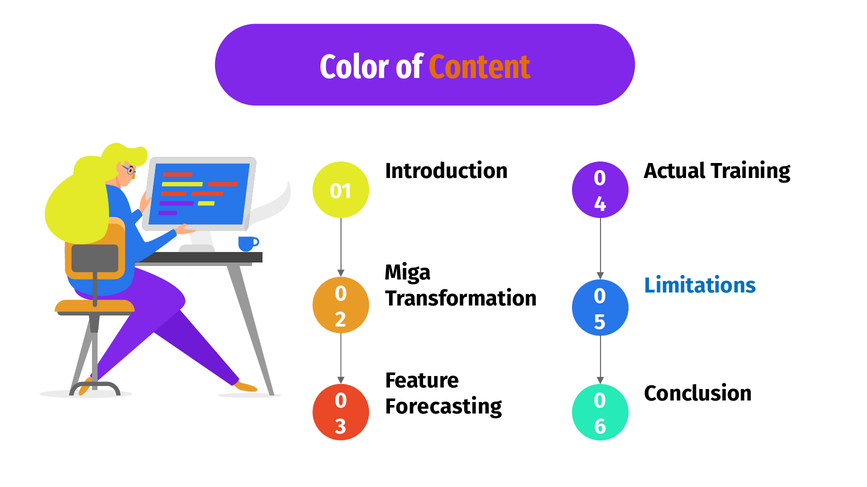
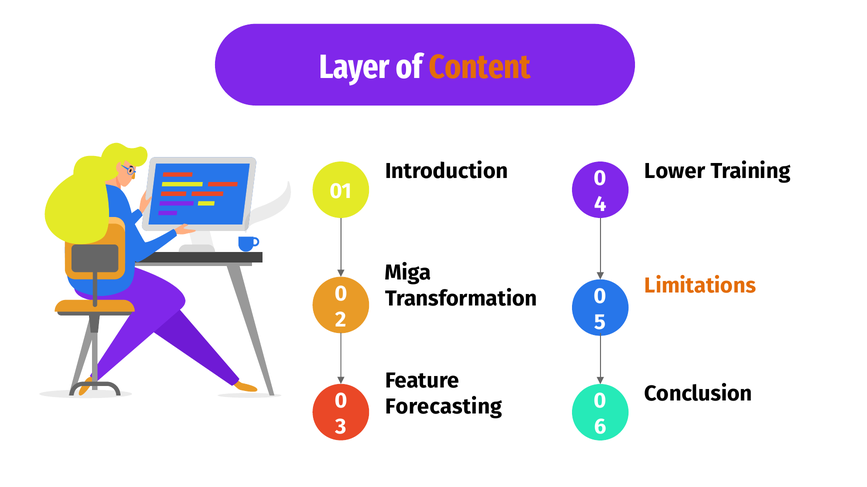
Color: Color -> Layer
Actual: Actual -> Lower
Limitations colour: blue -> orange
